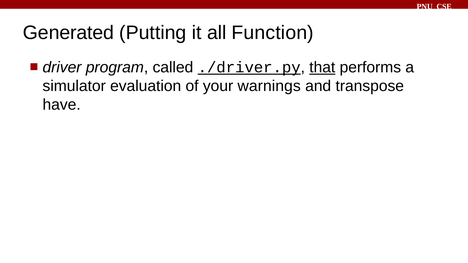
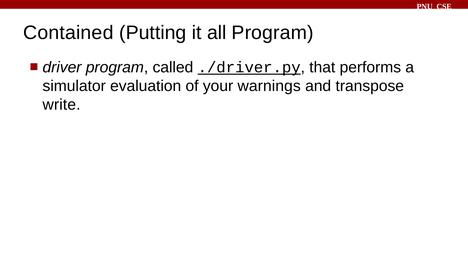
Generated: Generated -> Contained
all Function: Function -> Program
that underline: present -> none
have: have -> write
